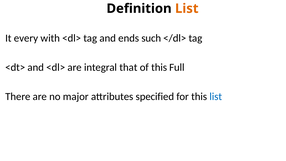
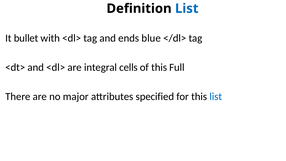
List at (187, 9) colour: orange -> blue
every: every -> bullet
such: such -> blue
that: that -> cells
